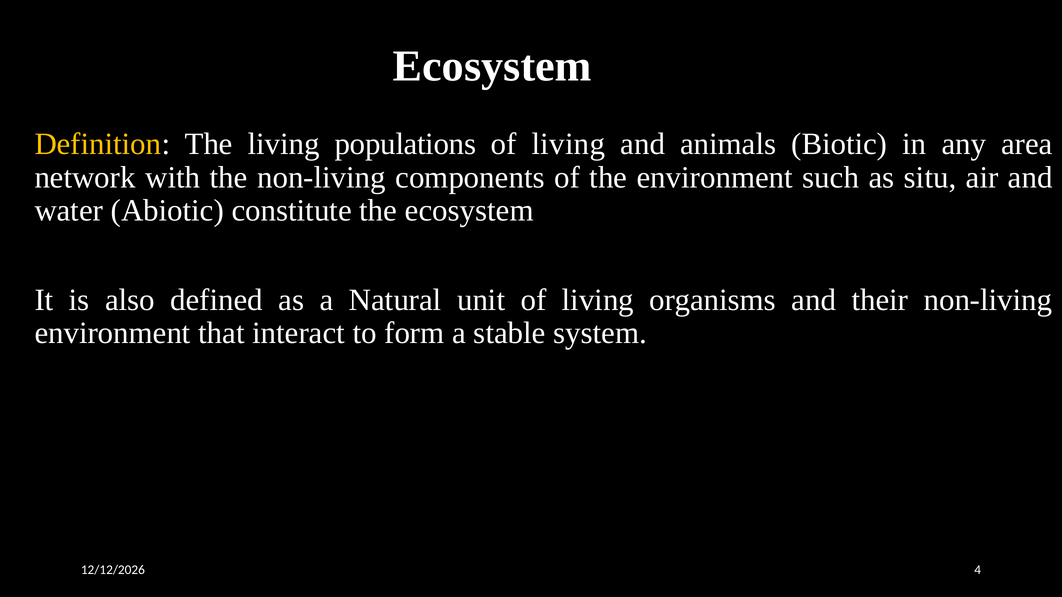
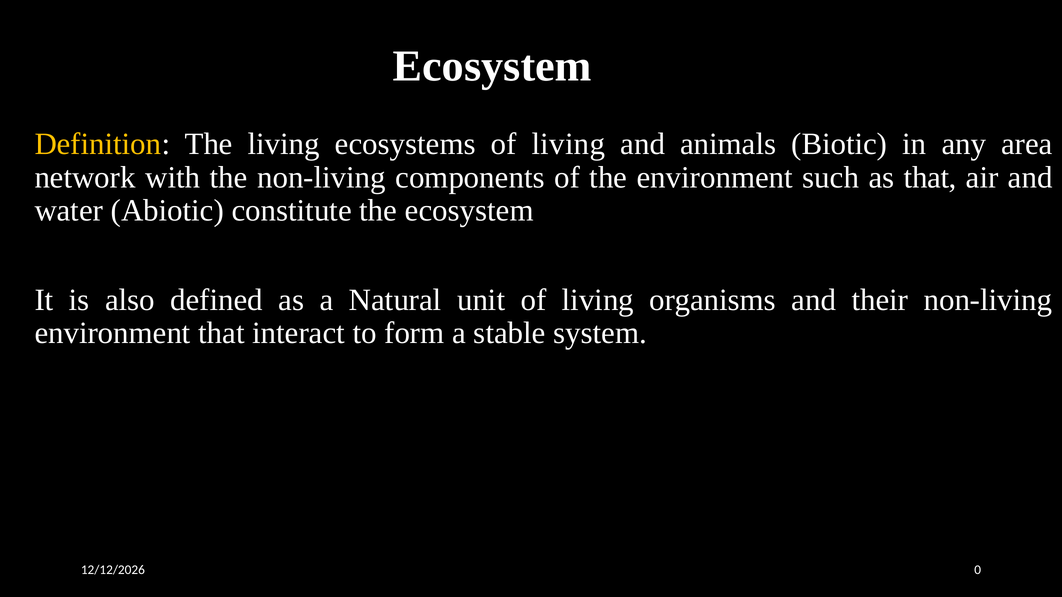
populations: populations -> ecosystems
as situ: situ -> that
4: 4 -> 0
